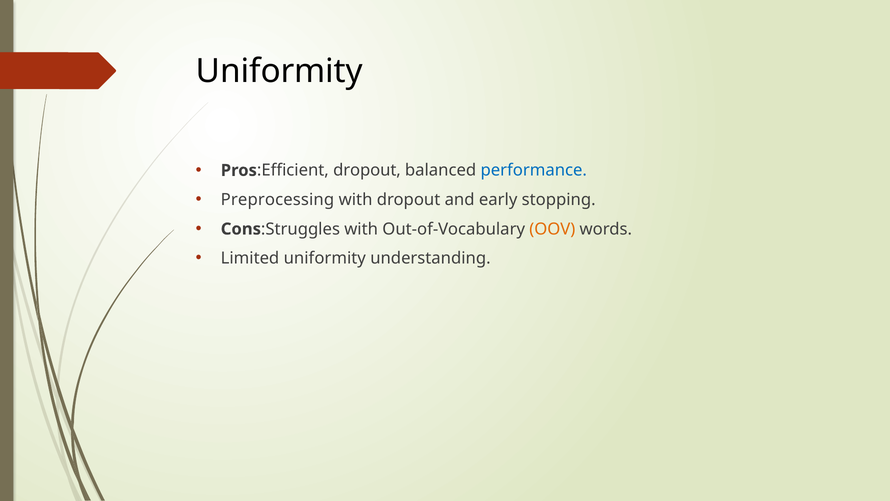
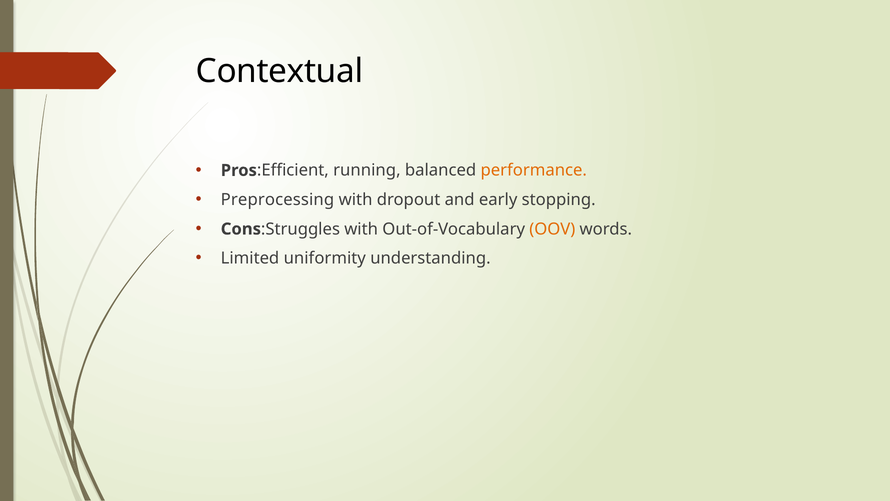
Uniformity at (279, 71): Uniformity -> Contextual
dropout at (367, 170): dropout -> running
performance colour: blue -> orange
